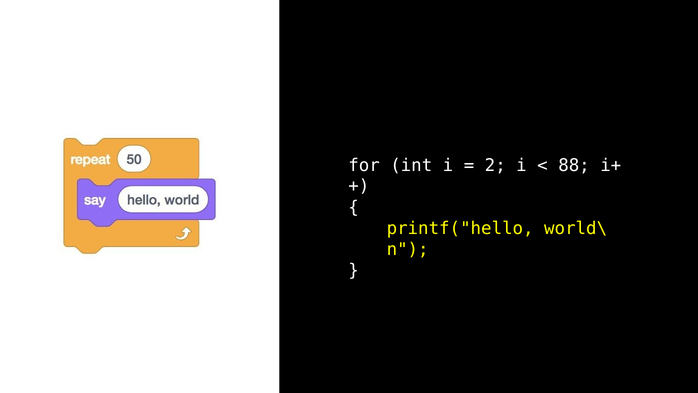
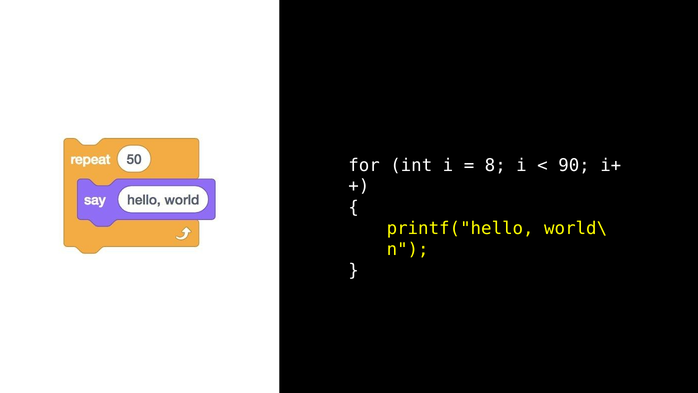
2: 2 -> 8
88: 88 -> 90
